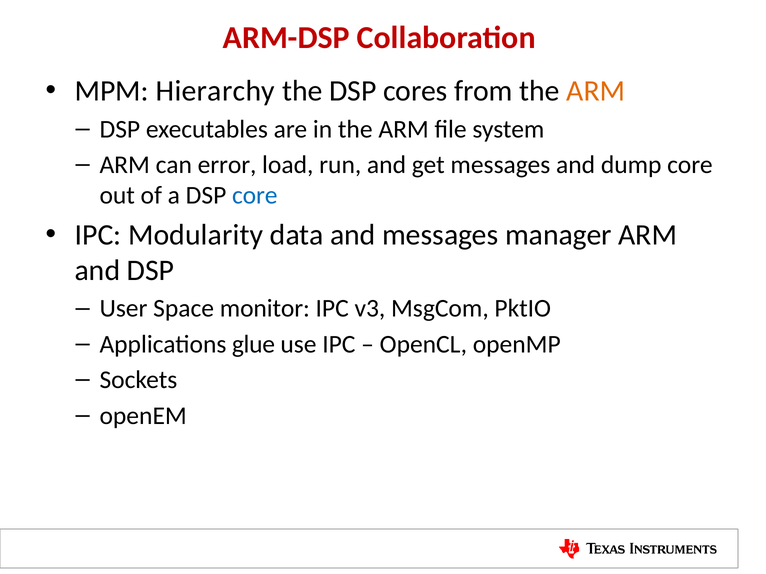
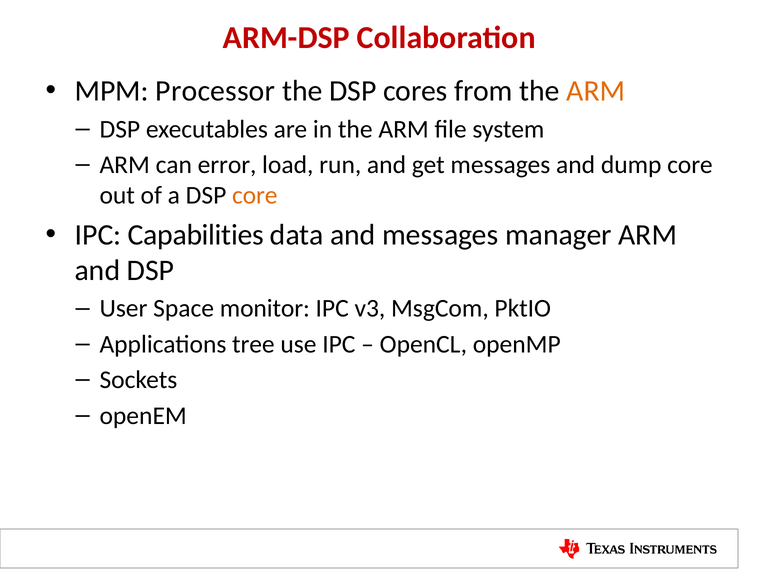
Hierarchy: Hierarchy -> Processor
core at (255, 196) colour: blue -> orange
Modularity: Modularity -> Capabilities
glue: glue -> tree
